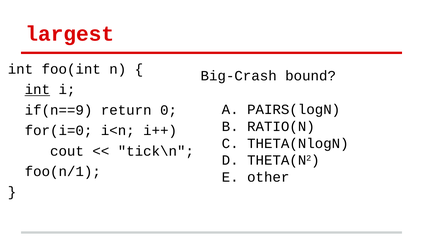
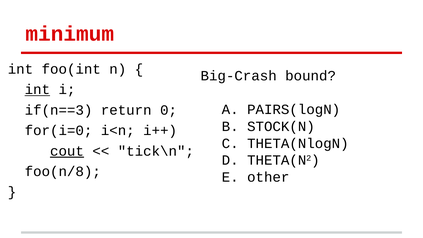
largest: largest -> minimum
if(n==9: if(n==9 -> if(n==3
RATIO(N: RATIO(N -> STOCK(N
cout underline: none -> present
foo(n/1: foo(n/1 -> foo(n/8
